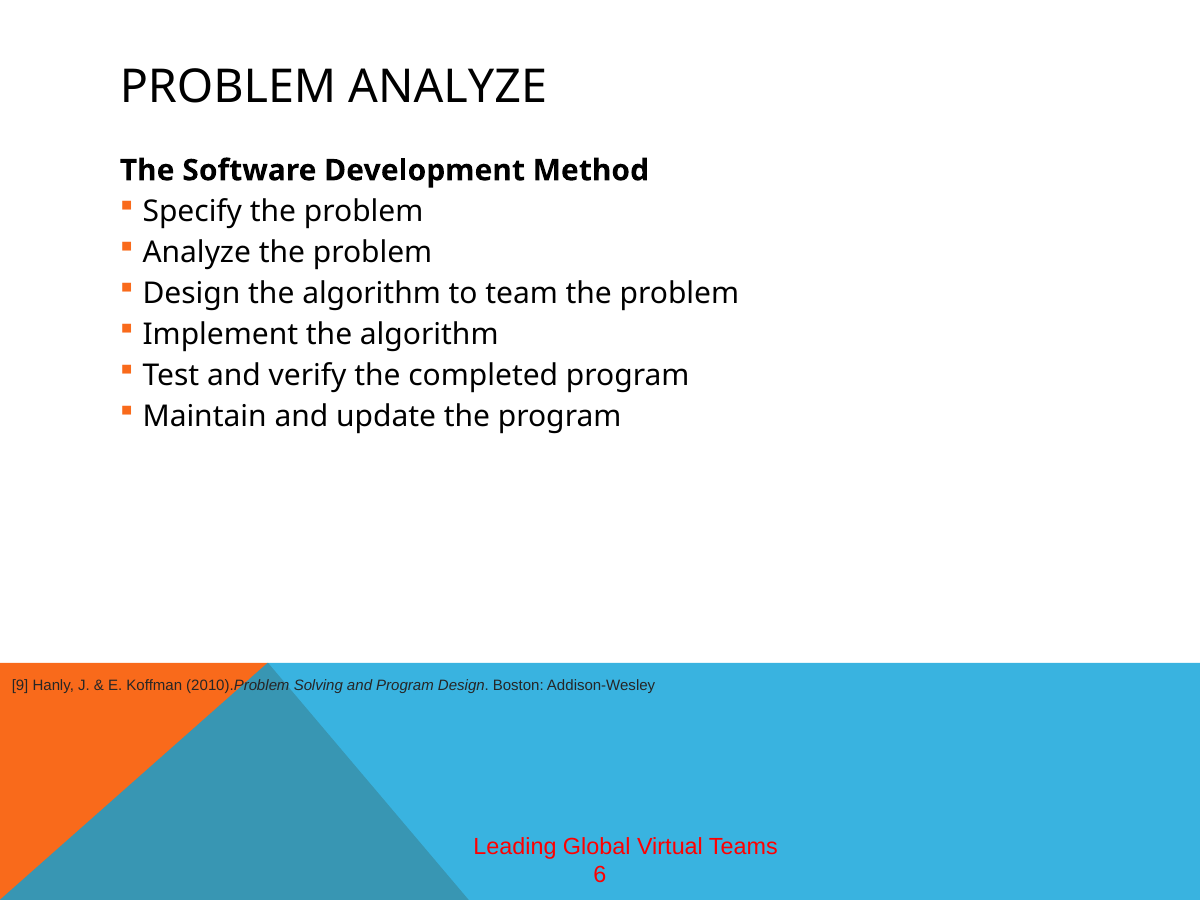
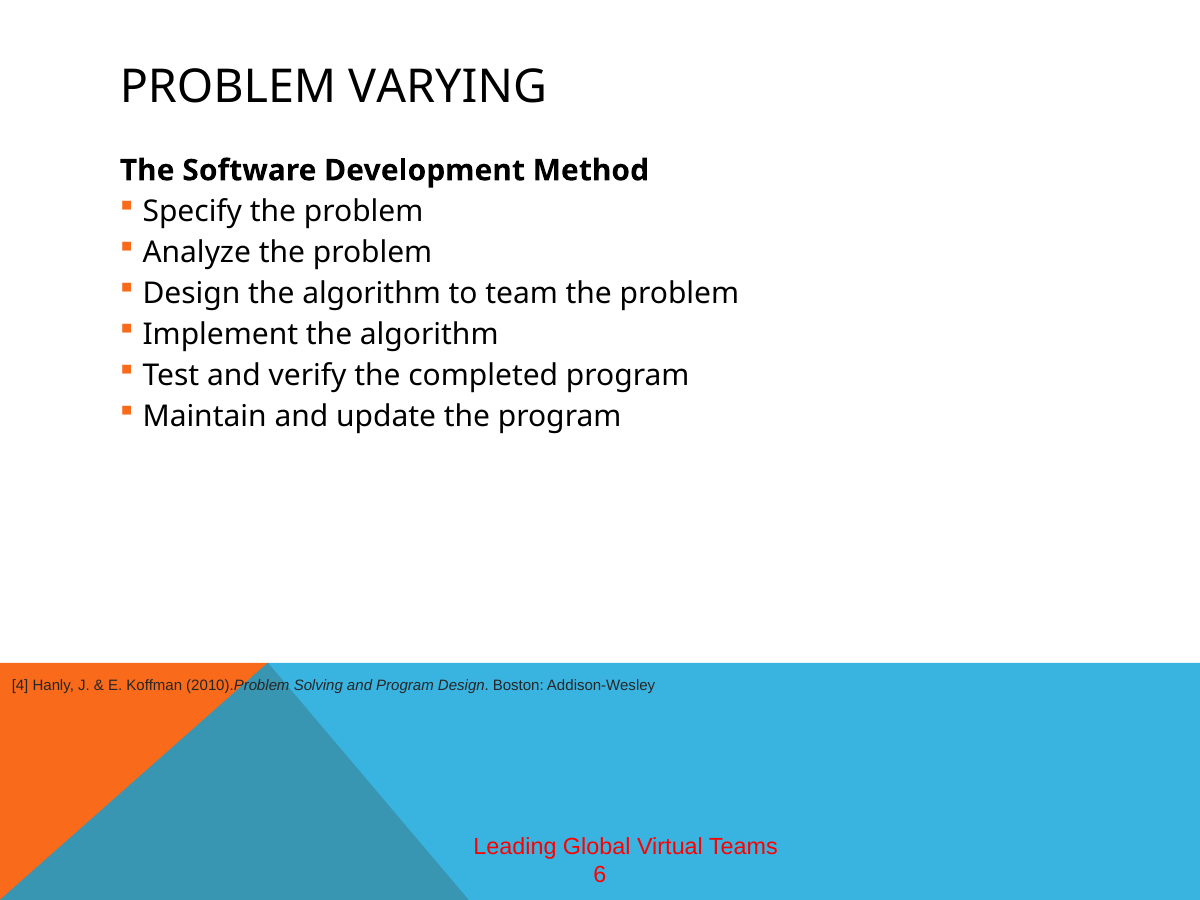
PROBLEM ANALYZE: ANALYZE -> VARYING
9: 9 -> 4
